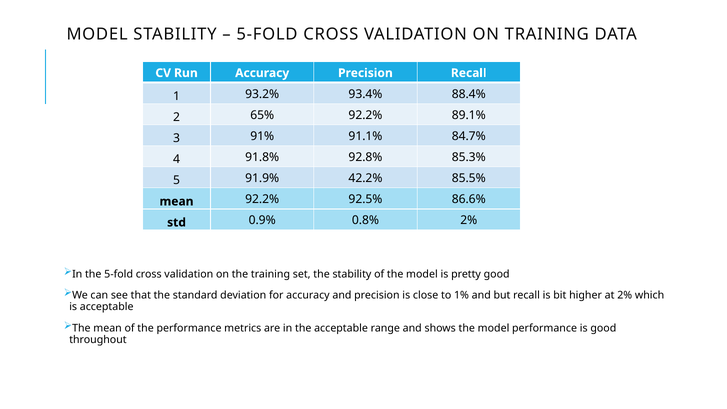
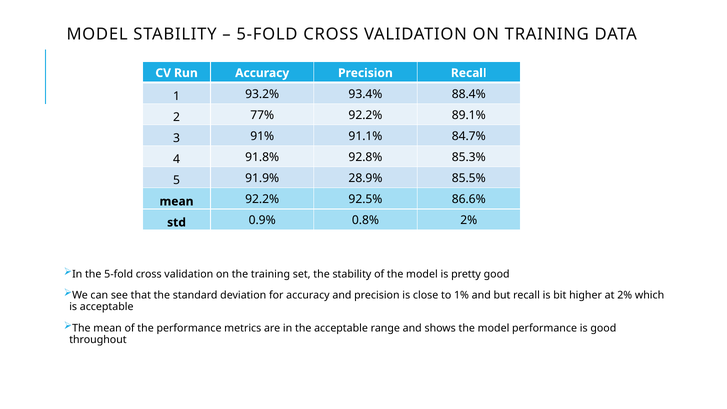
65%: 65% -> 77%
42.2%: 42.2% -> 28.9%
